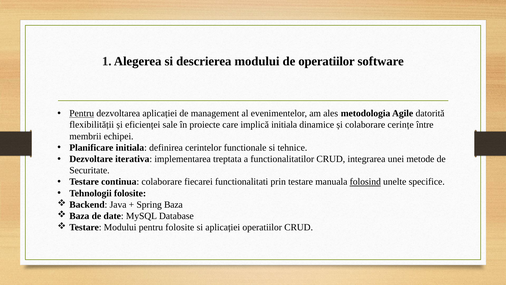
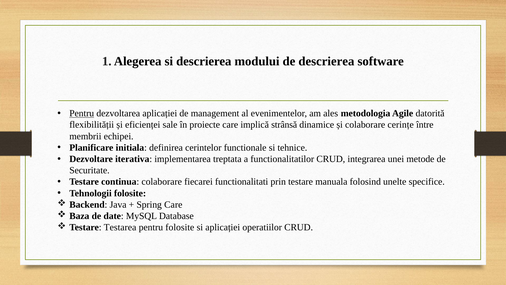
de operatiilor: operatiilor -> descrierea
implică initiala: initiala -> strânsă
folosind underline: present -> none
Spring Baza: Baza -> Care
Testare Modului: Modului -> Testarea
